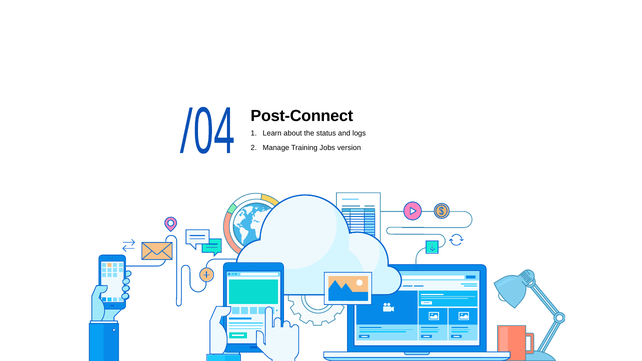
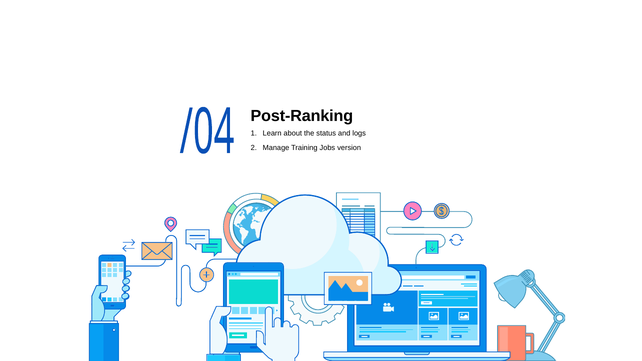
Post-Connect: Post-Connect -> Post-Ranking
